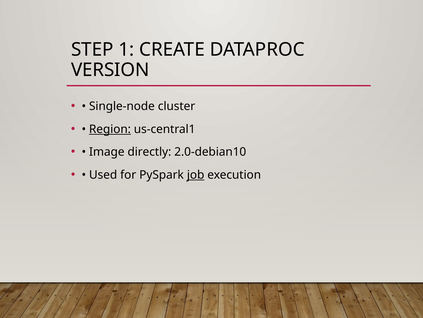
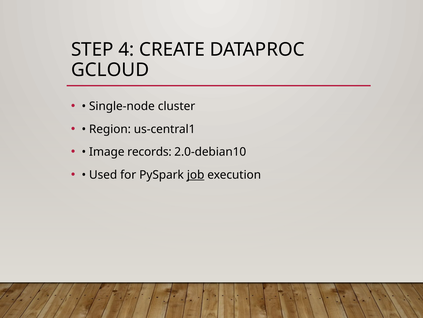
1: 1 -> 4
VERSION: VERSION -> GCLOUD
Region underline: present -> none
directly: directly -> records
